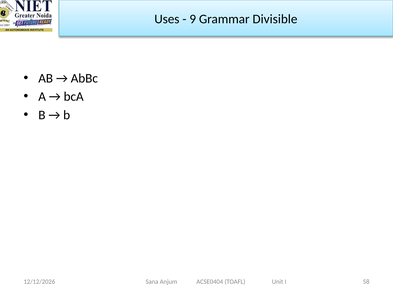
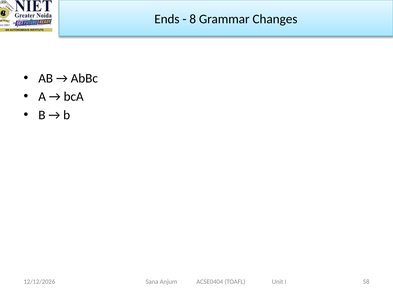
Uses: Uses -> Ends
9: 9 -> 8
Divisible: Divisible -> Changes
